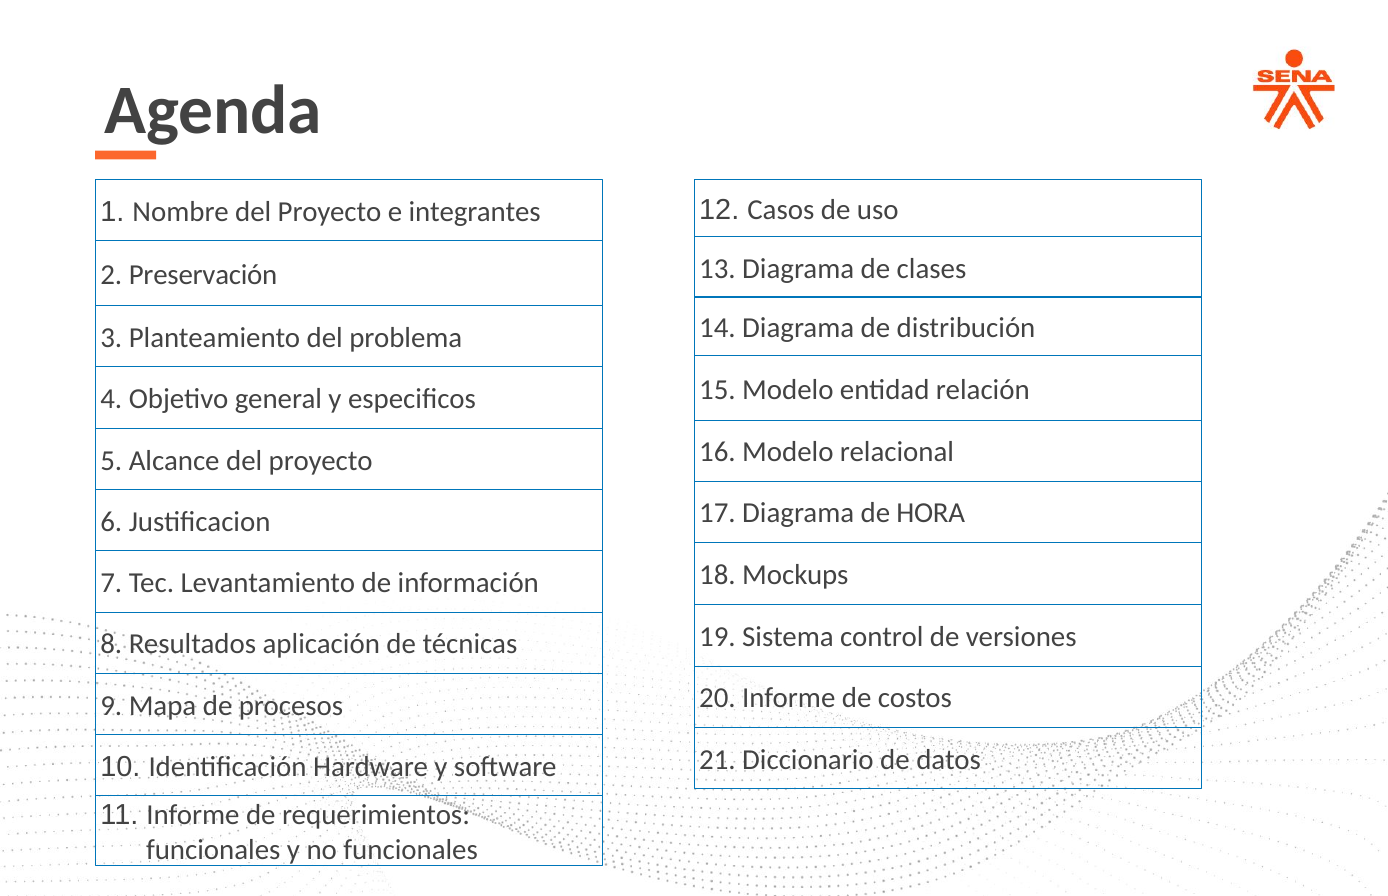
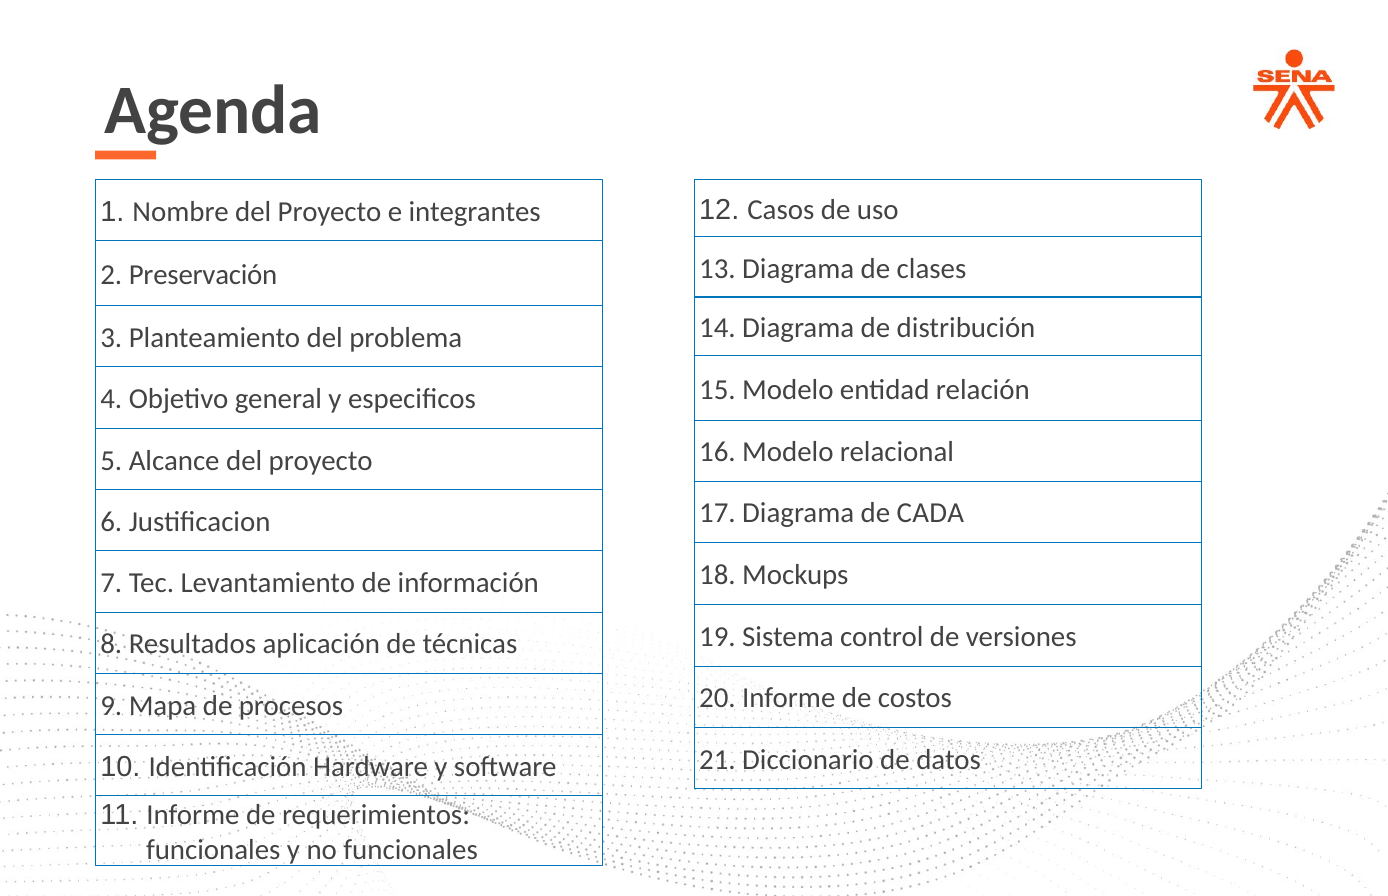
HORA: HORA -> CADA
